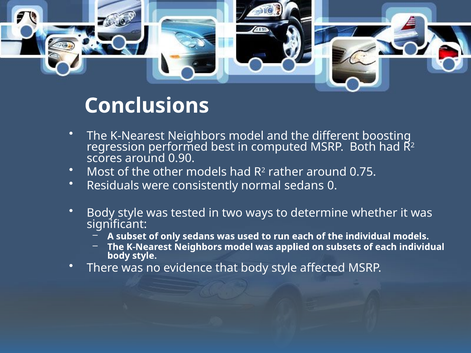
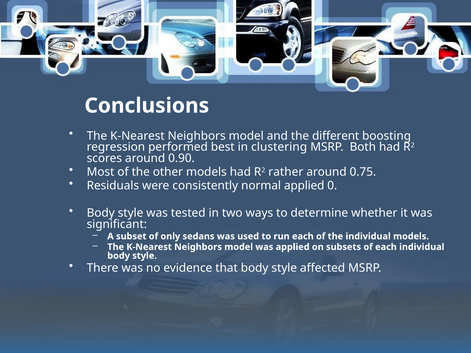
computed: computed -> clustering
normal sedans: sedans -> applied
